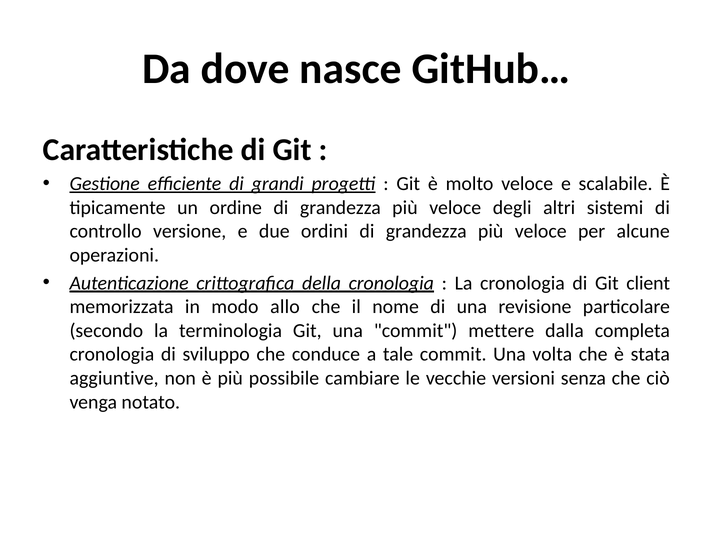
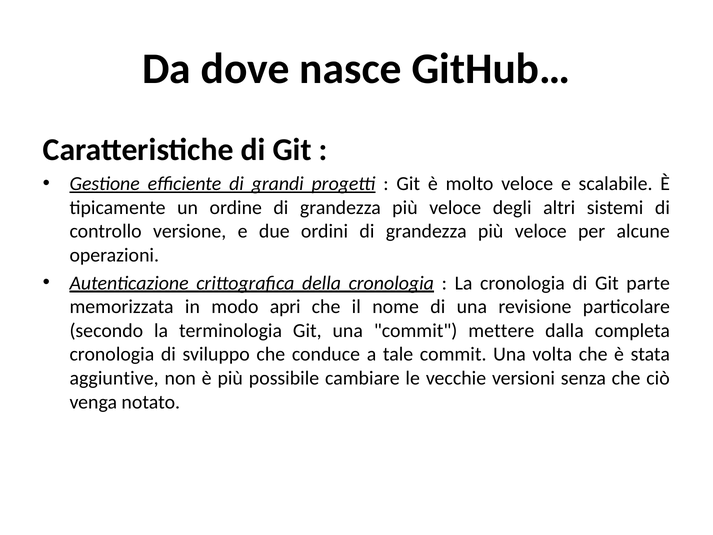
client: client -> parte
allo: allo -> apri
